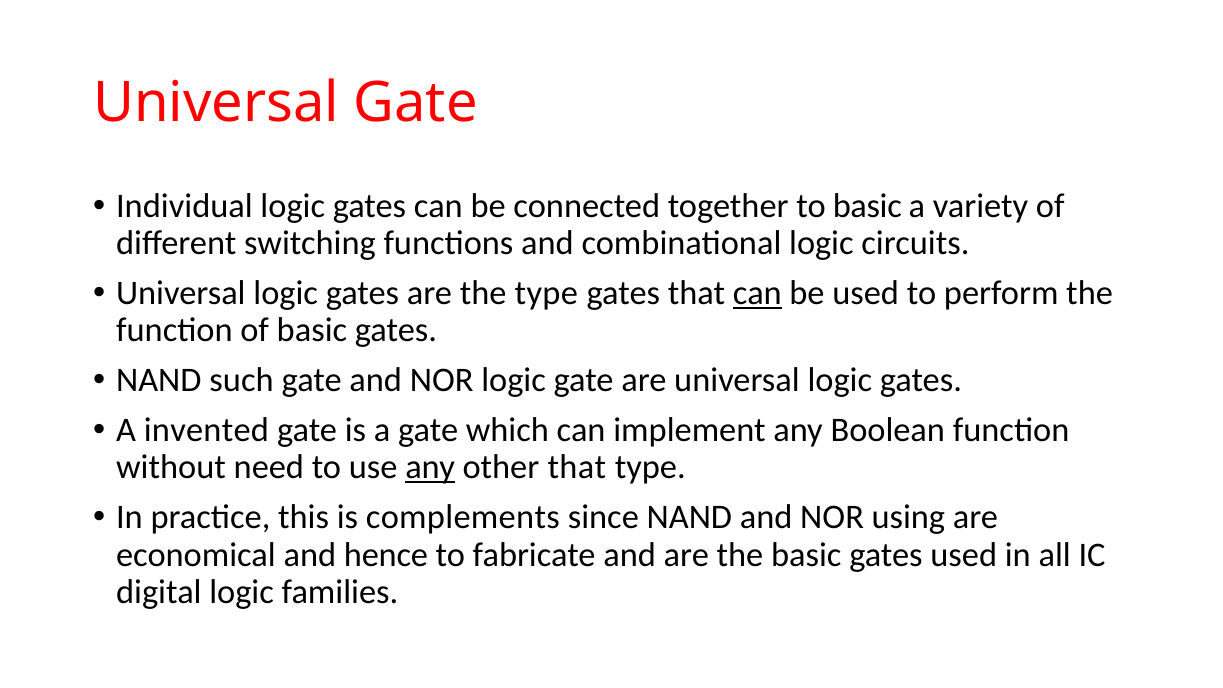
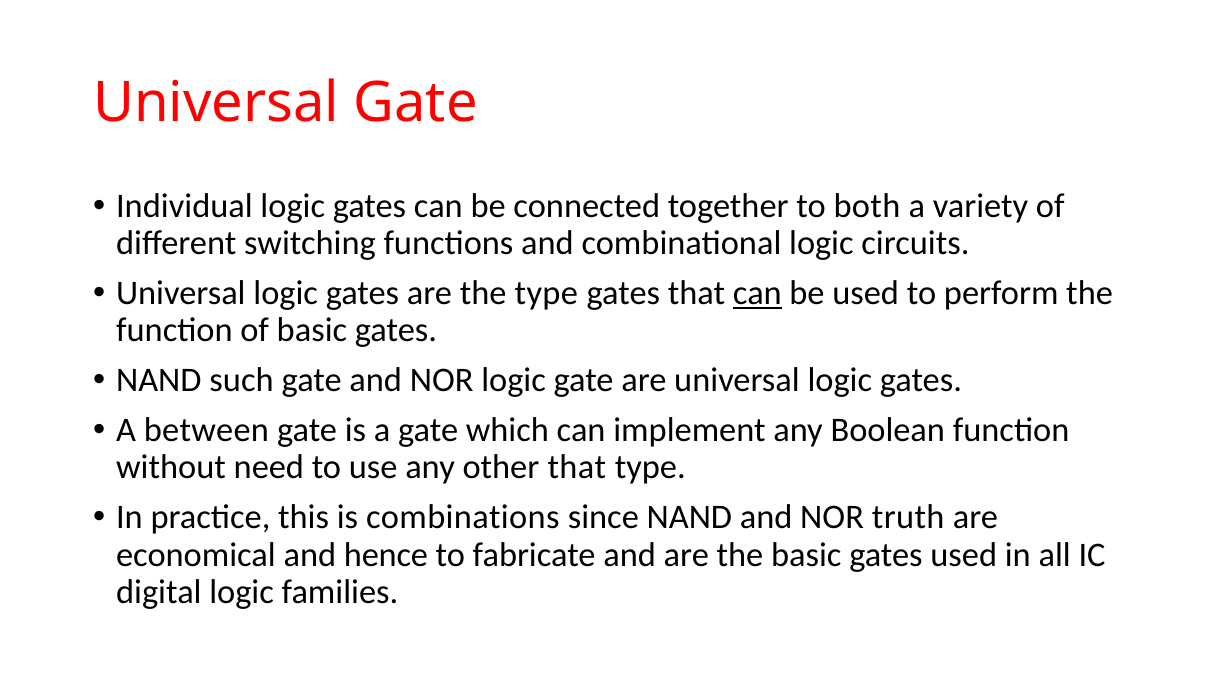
to basic: basic -> both
invented: invented -> between
any at (430, 468) underline: present -> none
complements: complements -> combinations
using: using -> truth
